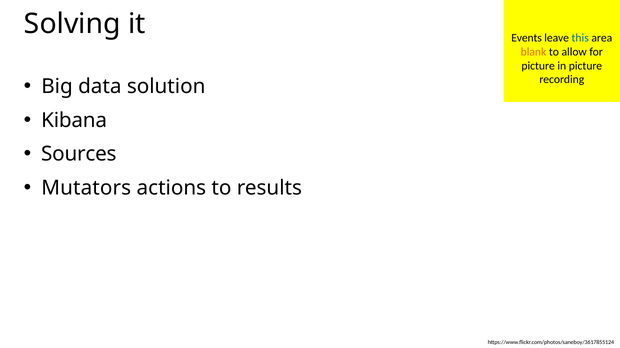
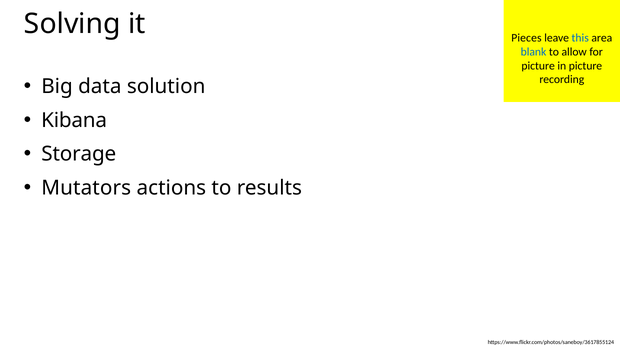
Events: Events -> Pieces
blank colour: orange -> blue
Sources: Sources -> Storage
